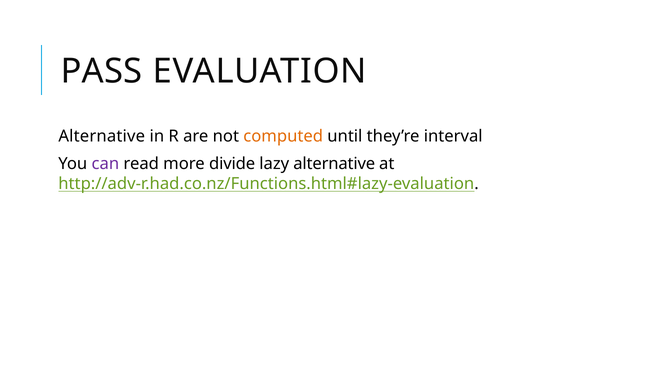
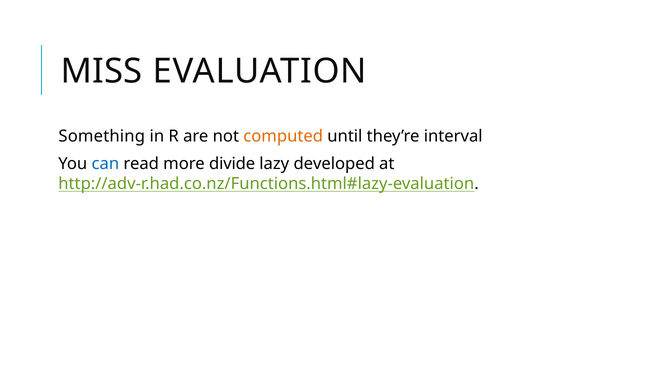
PASS: PASS -> MISS
Alternative at (102, 136): Alternative -> Something
can colour: purple -> blue
lazy alternative: alternative -> developed
